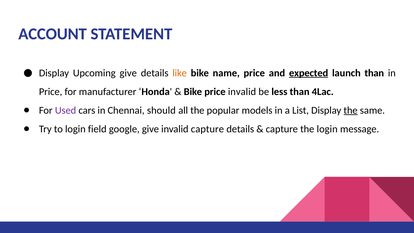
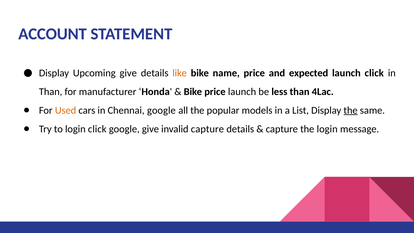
expected underline: present -> none
launch than: than -> click
Price at (51, 92): Price -> Than
price invalid: invalid -> launch
Used colour: purple -> orange
Chennai should: should -> google
login field: field -> click
